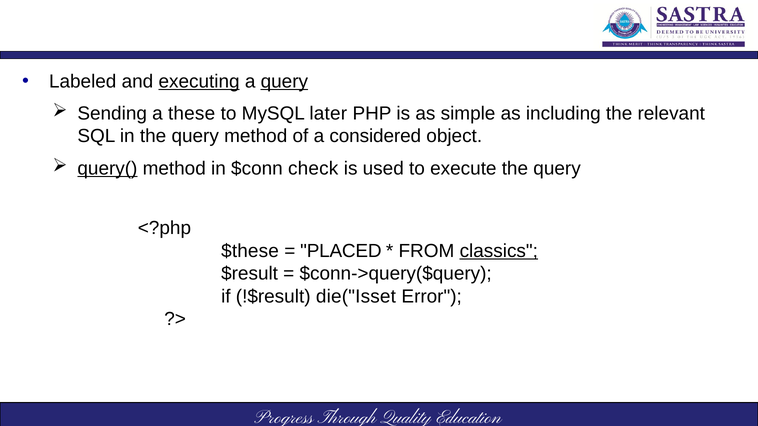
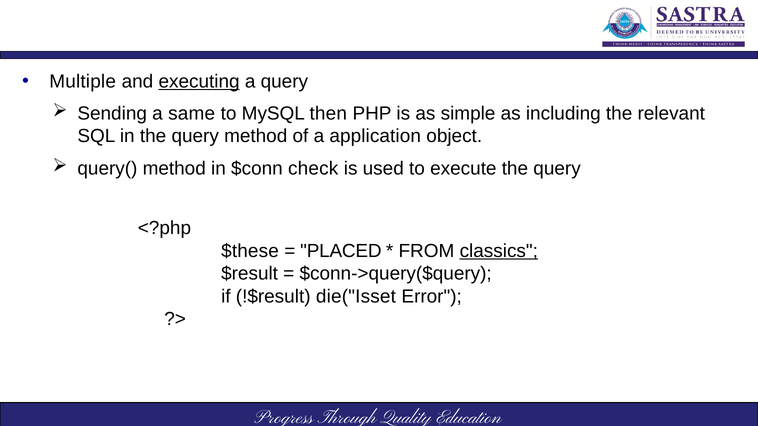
Labeled: Labeled -> Multiple
query at (284, 81) underline: present -> none
these: these -> same
later: later -> then
considered: considered -> application
query( underline: present -> none
